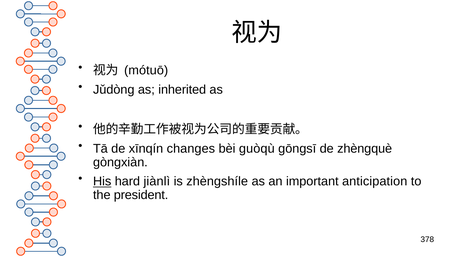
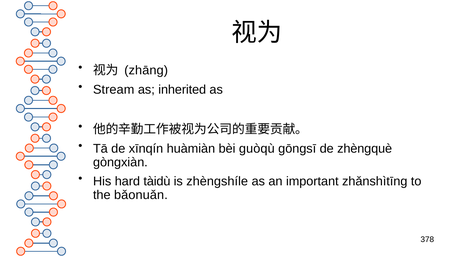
mótuō: mótuō -> zhāng
Jǔdòng: Jǔdòng -> Stream
changes: changes -> huàmiàn
His underline: present -> none
jiànlì: jiànlì -> tàidù
anticipation: anticipation -> zhǎnshìtīng
president: president -> bǎonuǎn
